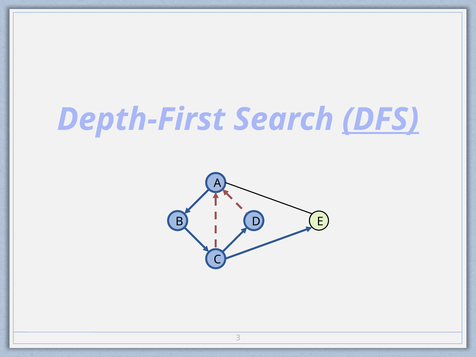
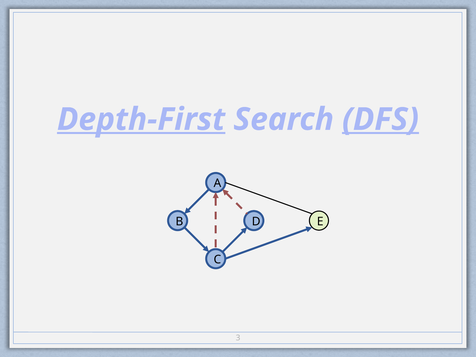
Depth-First underline: none -> present
